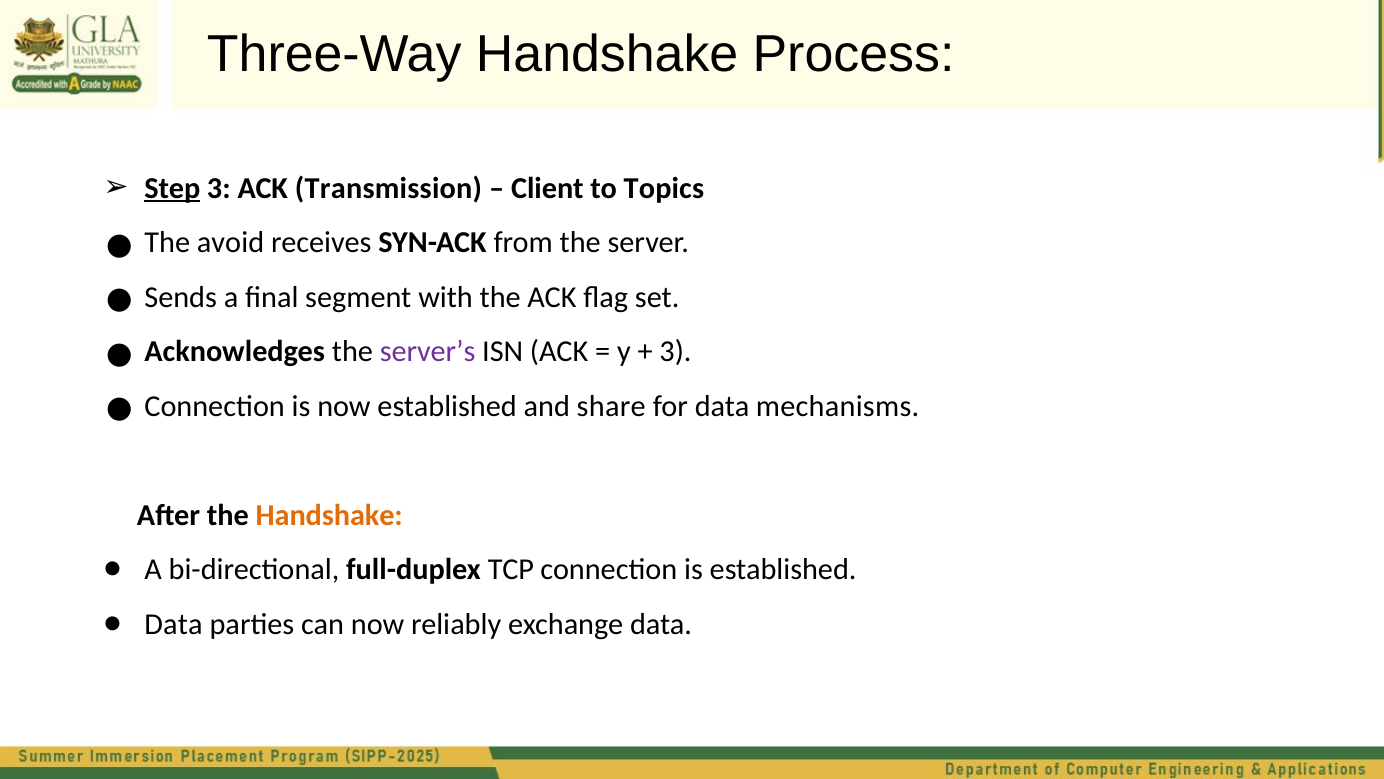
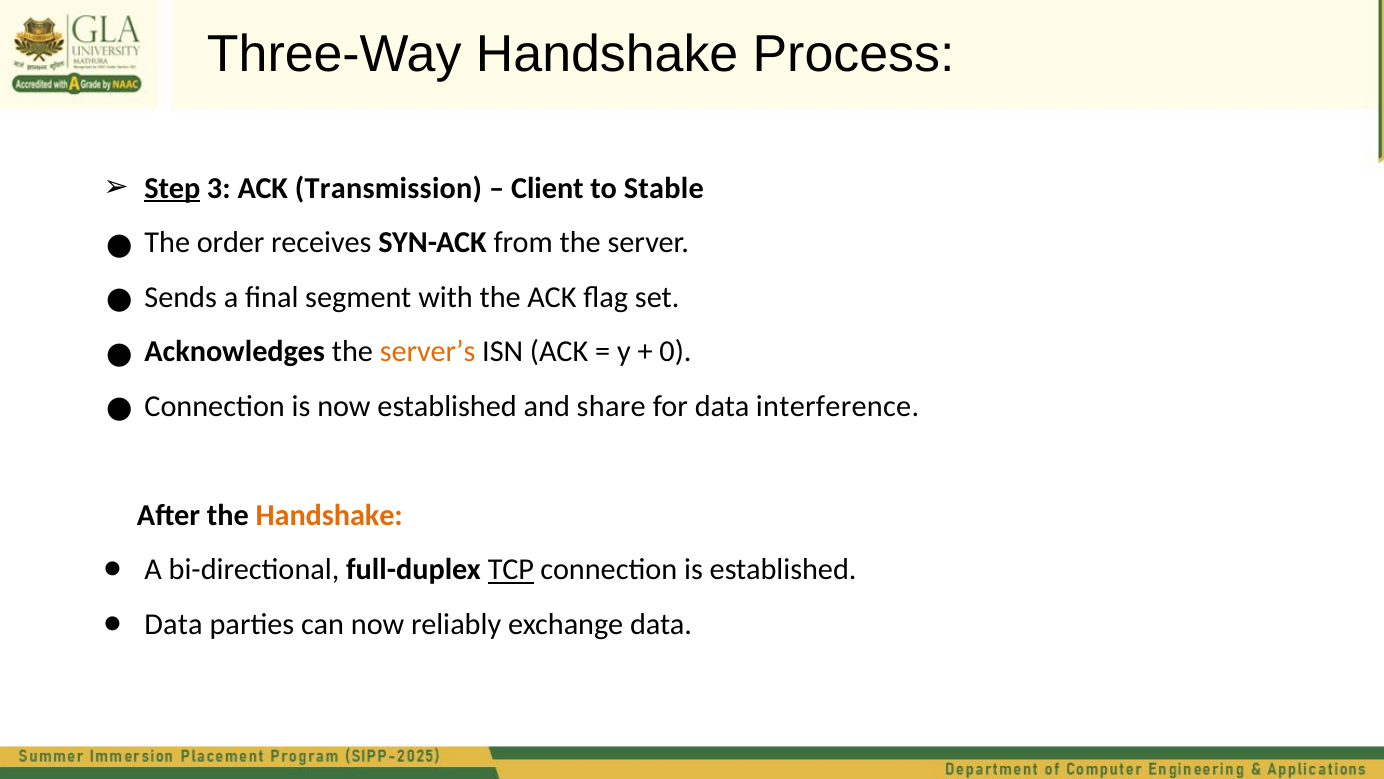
Topics: Topics -> Stable
avoid: avoid -> order
server’s colour: purple -> orange
3 at (676, 351): 3 -> 0
mechanisms: mechanisms -> interference
TCP underline: none -> present
